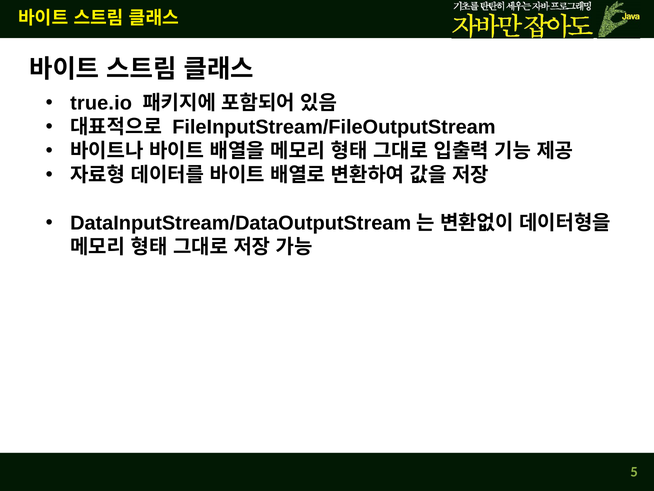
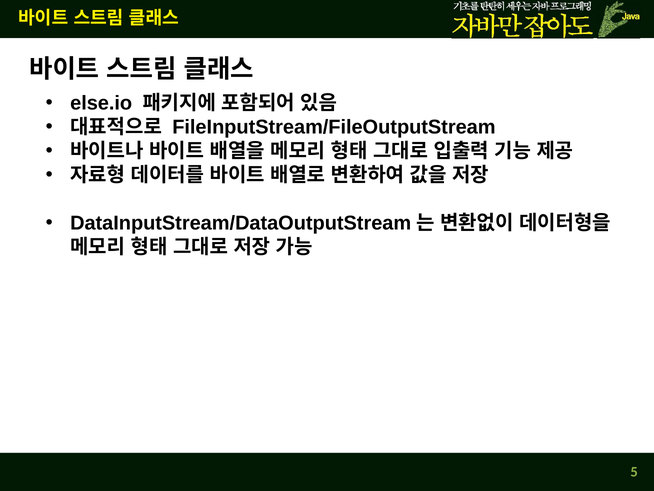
true.io: true.io -> else.io
